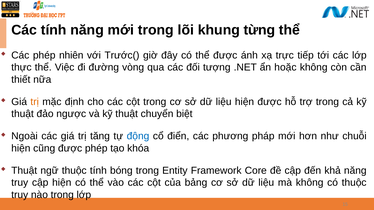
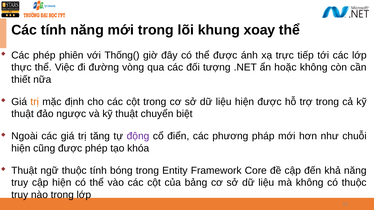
từng: từng -> xoay
nhiên: nhiên -> phiên
Trước(: Trước( -> Thống(
động colour: blue -> purple
